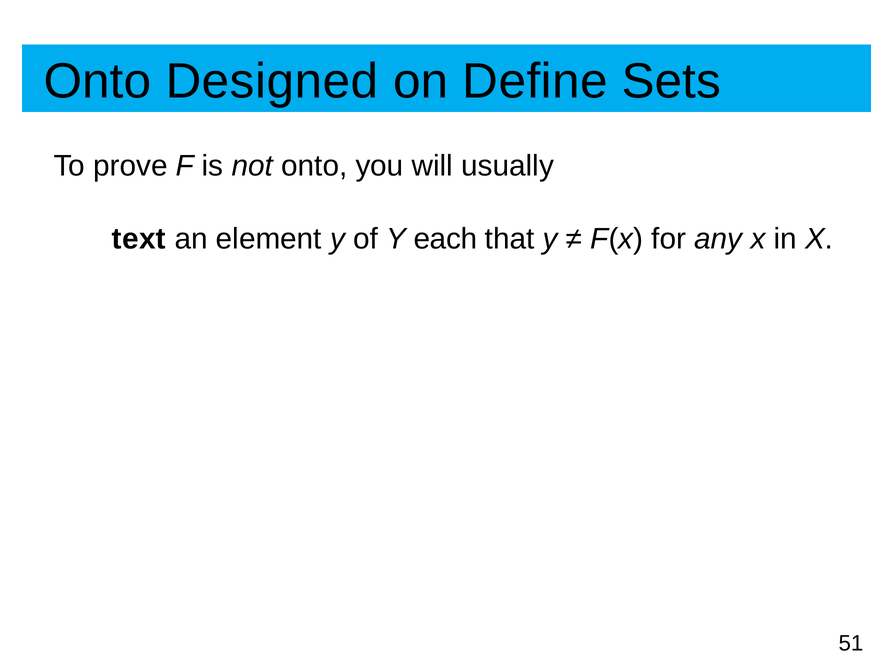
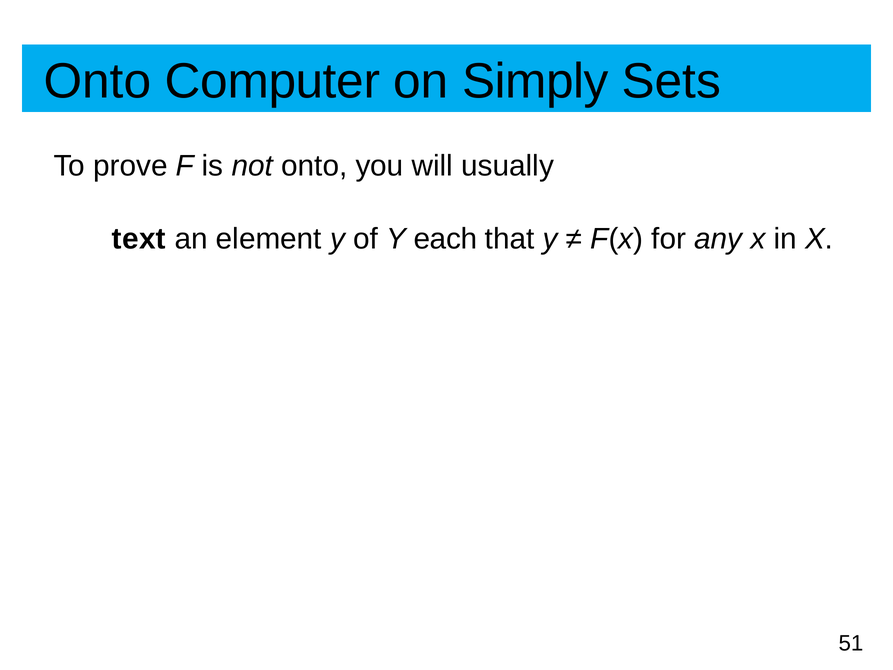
Designed: Designed -> Computer
Define: Define -> Simply
